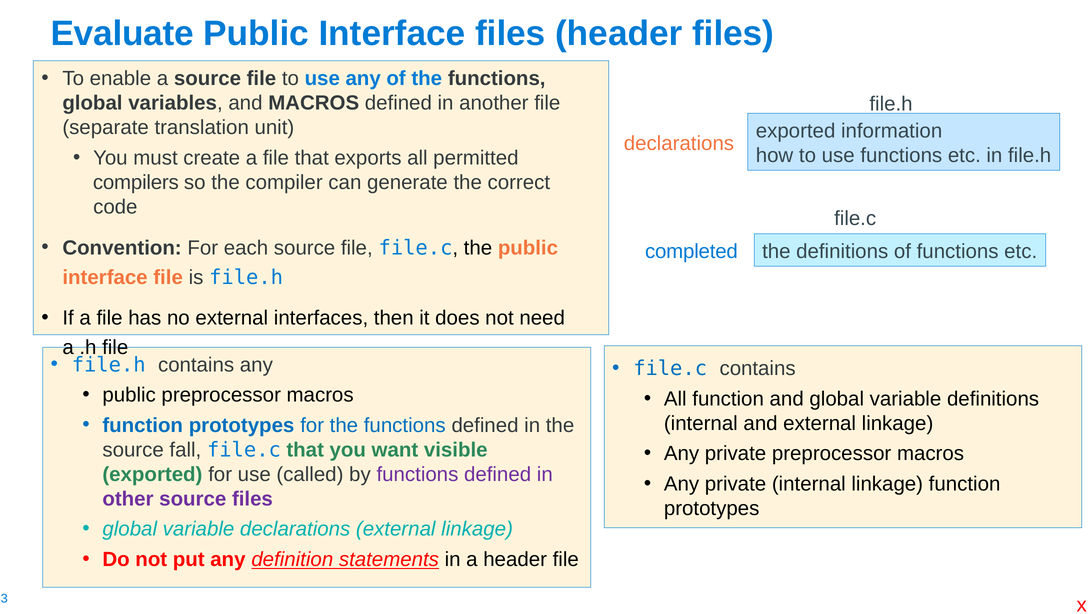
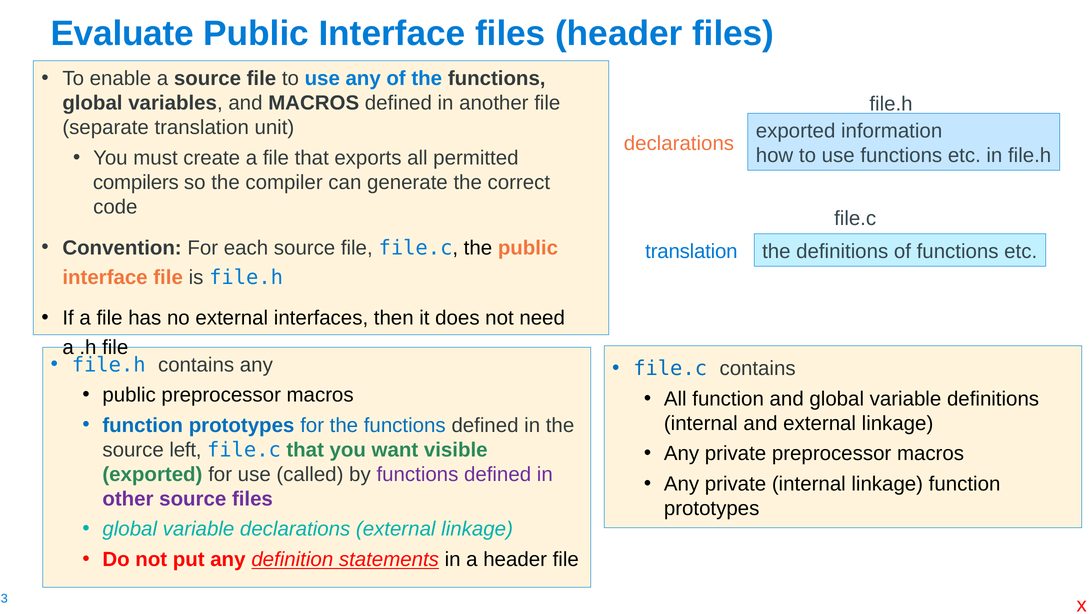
completed at (691, 252): completed -> translation
fall: fall -> left
